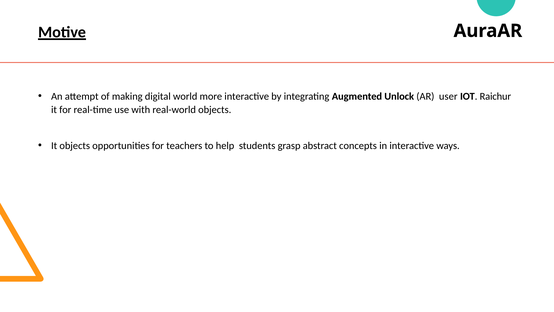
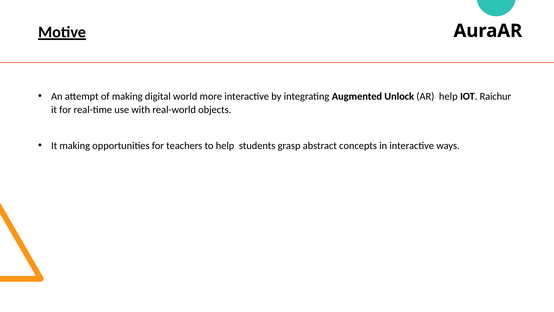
AR user: user -> help
It objects: objects -> making
